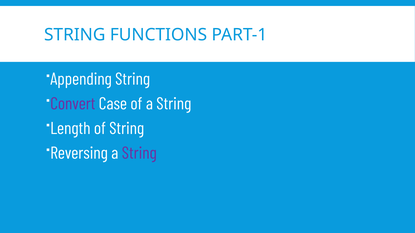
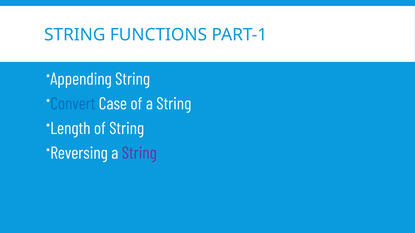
Convert colour: purple -> blue
